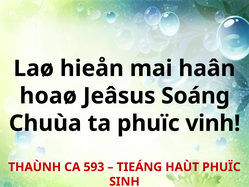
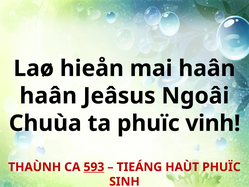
hoaø at (48, 96): hoaø -> haân
Soáng: Soáng -> Ngoâi
593 underline: none -> present
